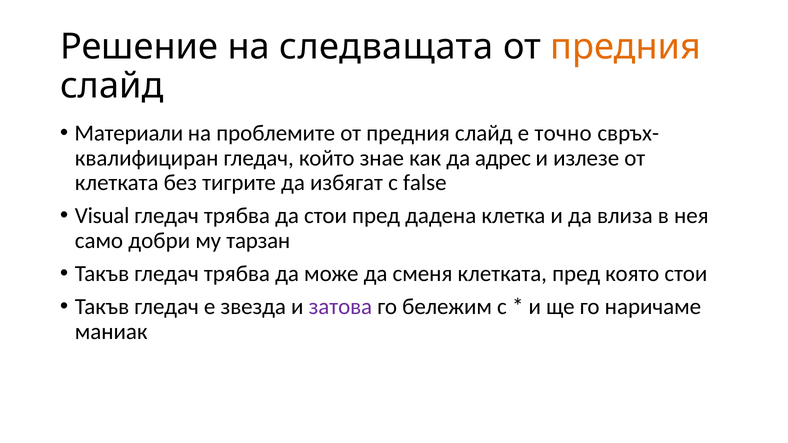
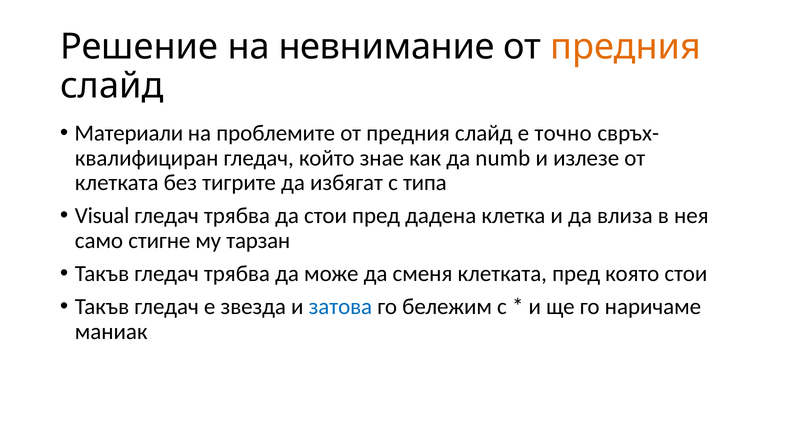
следващата: следващата -> невнимание
адрес: адрес -> numb
false: false -> типа
добри: добри -> стигне
затова colour: purple -> blue
